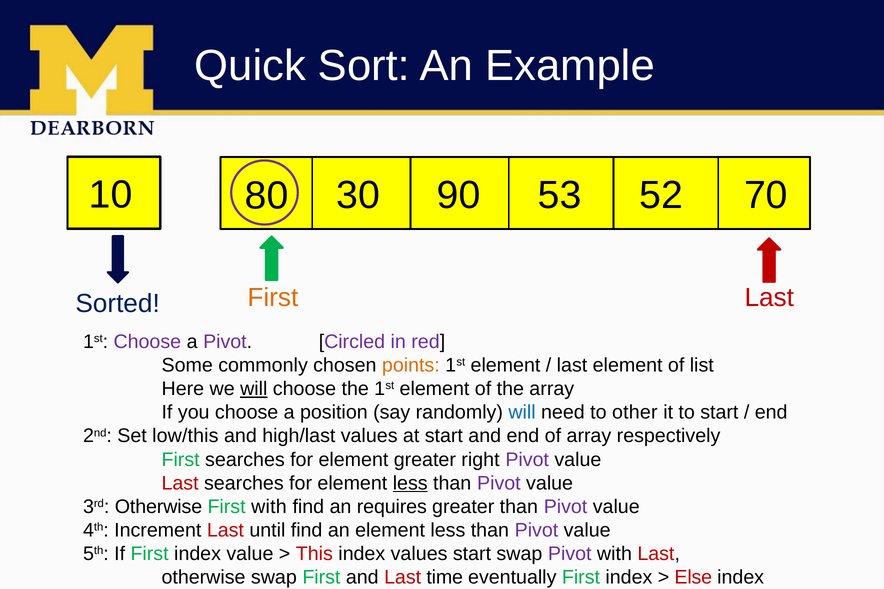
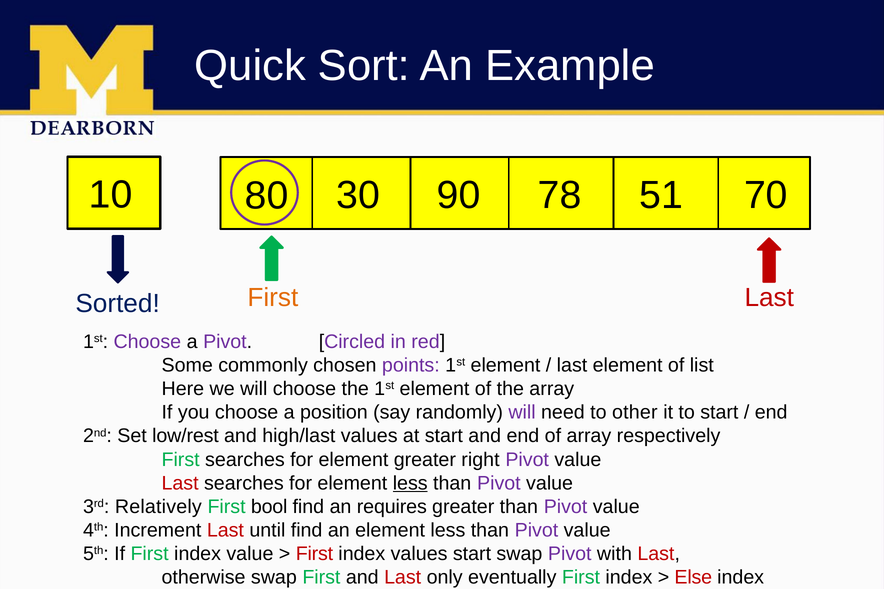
53: 53 -> 78
52: 52 -> 51
points colour: orange -> purple
will at (254, 389) underline: present -> none
will at (522, 413) colour: blue -> purple
low/this: low/this -> low/rest
3rd Otherwise: Otherwise -> Relatively
First with: with -> bool
This at (314, 554): This -> First
time: time -> only
